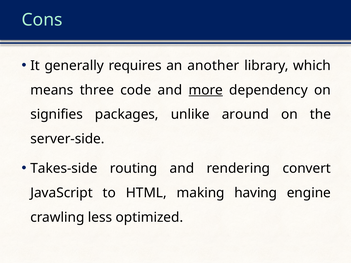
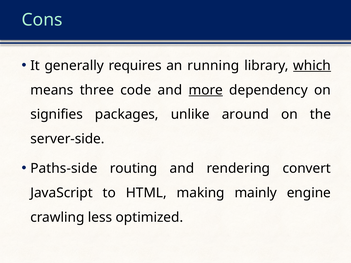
another: another -> running
which underline: none -> present
Takes-side: Takes-side -> Paths-side
having: having -> mainly
